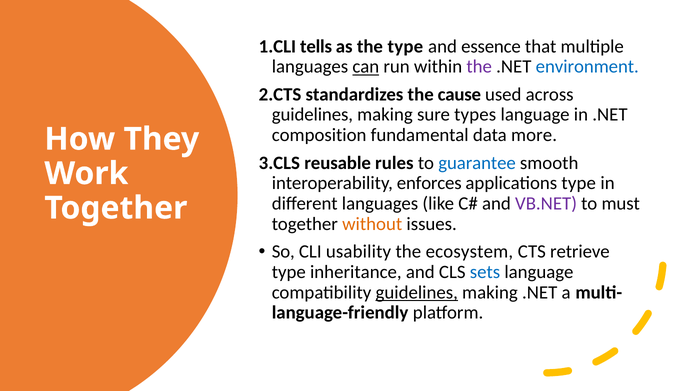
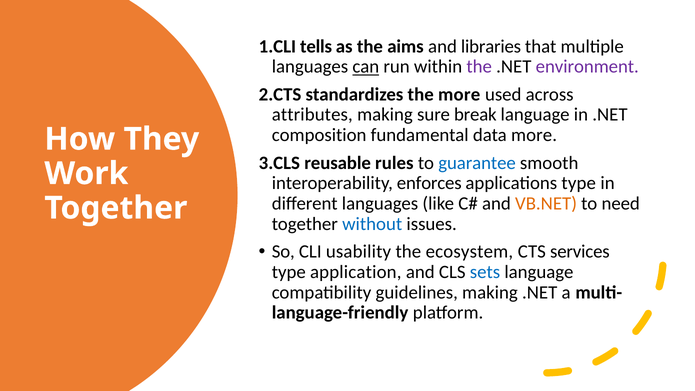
the type: type -> aims
essence: essence -> libraries
environment colour: blue -> purple
the cause: cause -> more
guidelines at (312, 115): guidelines -> attributes
types: types -> break
VB.NET colour: purple -> orange
must: must -> need
without colour: orange -> blue
retrieve: retrieve -> services
inheritance: inheritance -> application
guidelines at (417, 292) underline: present -> none
